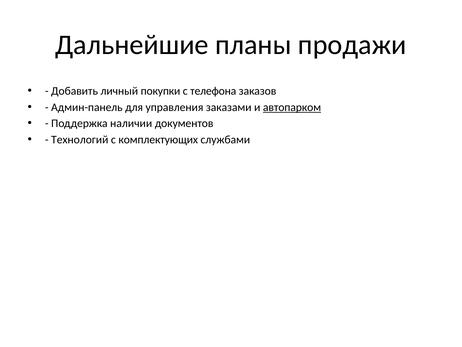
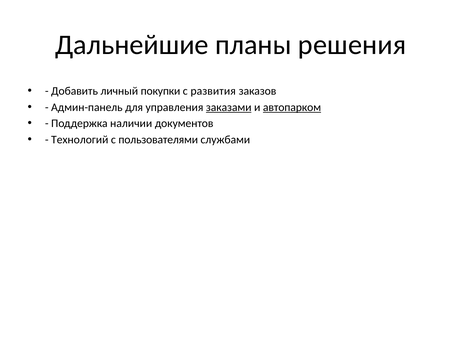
продажи: продажи -> решения
телефона: телефона -> развития
заказами underline: none -> present
комплектующих: комплектующих -> пользователями
